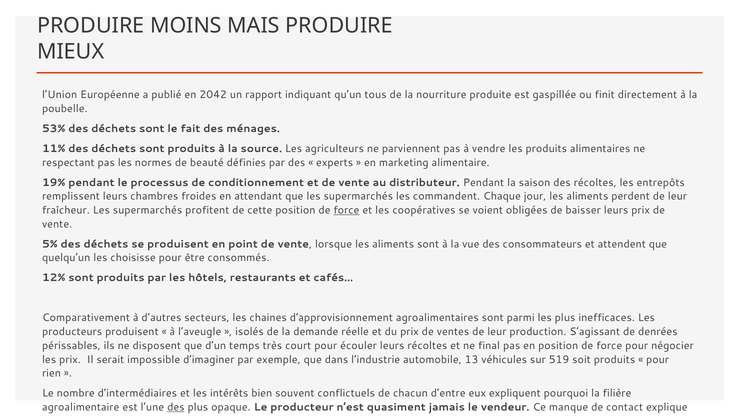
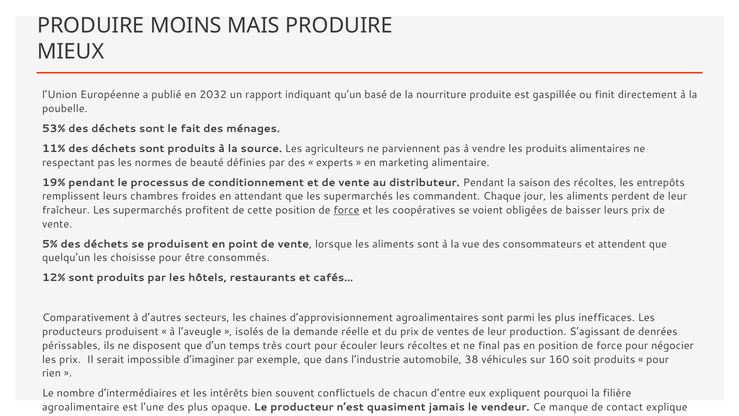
2042: 2042 -> 2032
tous: tous -> basé
13: 13 -> 38
519: 519 -> 160
des at (176, 407) underline: present -> none
